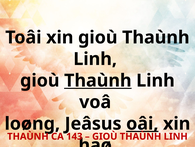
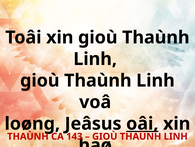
Thaùnh at (98, 80) underline: present -> none
